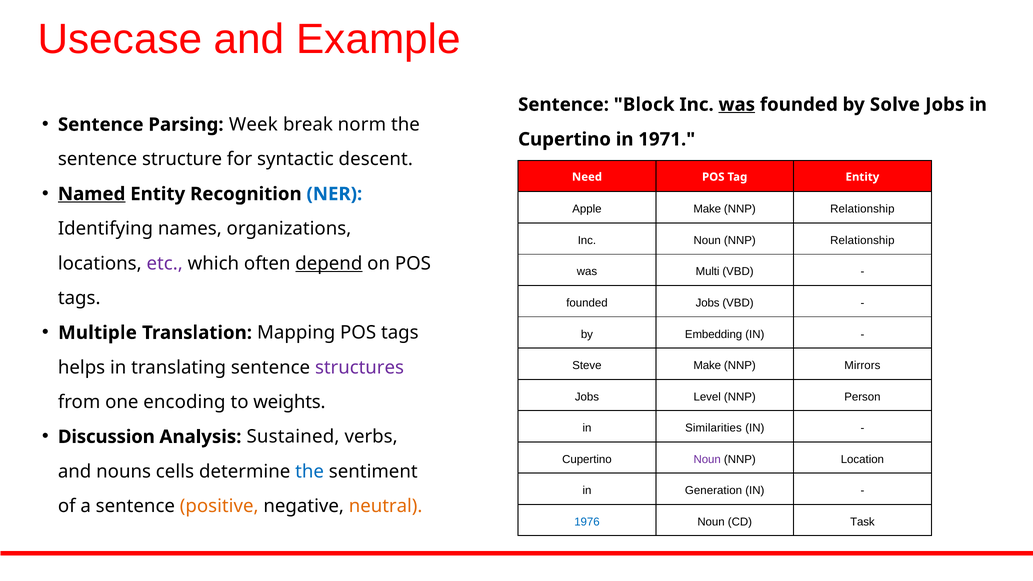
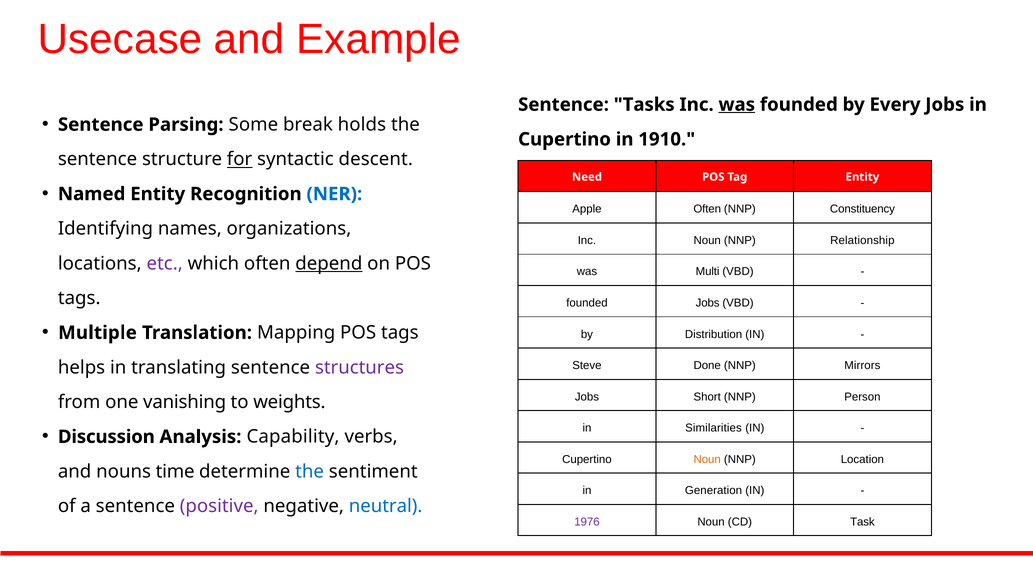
Block: Block -> Tasks
Solve: Solve -> Every
Week: Week -> Some
norm: norm -> holds
1971: 1971 -> 1910
for underline: none -> present
Named underline: present -> none
Apple Make: Make -> Often
Relationship at (862, 209): Relationship -> Constituency
Embedding: Embedding -> Distribution
Steve Make: Make -> Done
Level: Level -> Short
encoding: encoding -> vanishing
Sustained: Sustained -> Capability
Noun at (707, 459) colour: purple -> orange
cells: cells -> time
positive colour: orange -> purple
neutral colour: orange -> blue
1976 colour: blue -> purple
